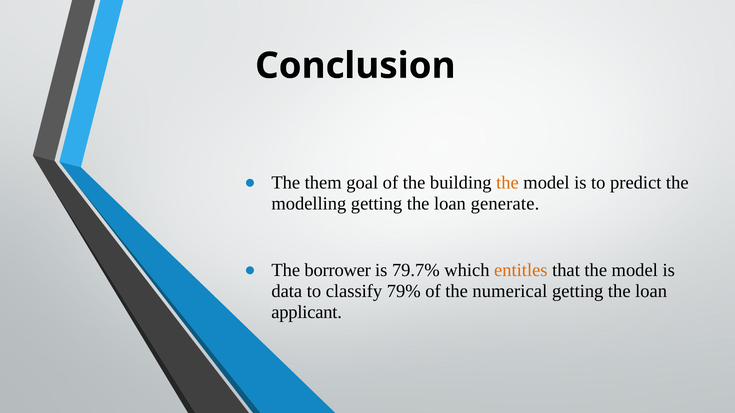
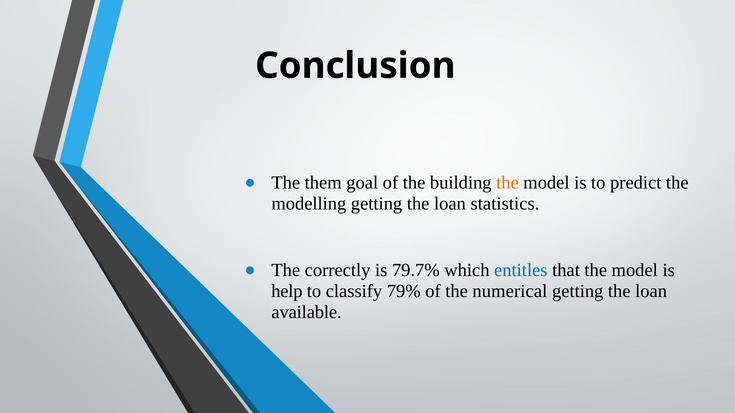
generate: generate -> statistics
borrower: borrower -> correctly
entitles colour: orange -> blue
data: data -> help
applicant: applicant -> available
